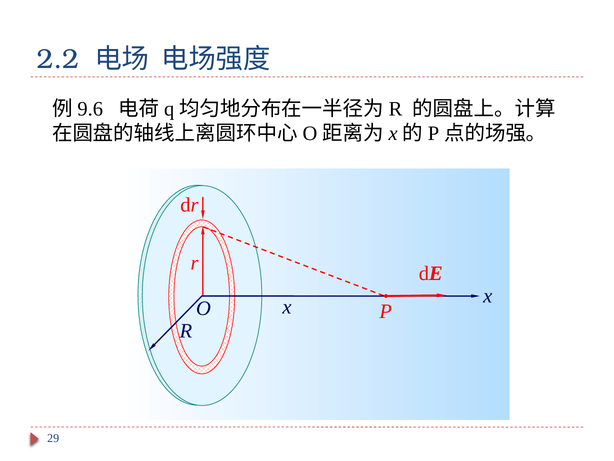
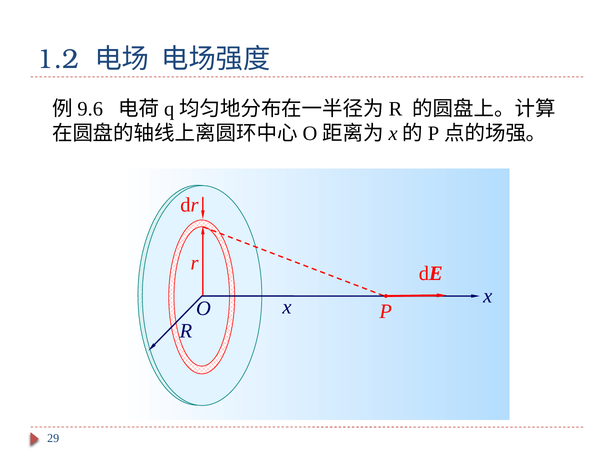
2.2: 2.2 -> 1.2
